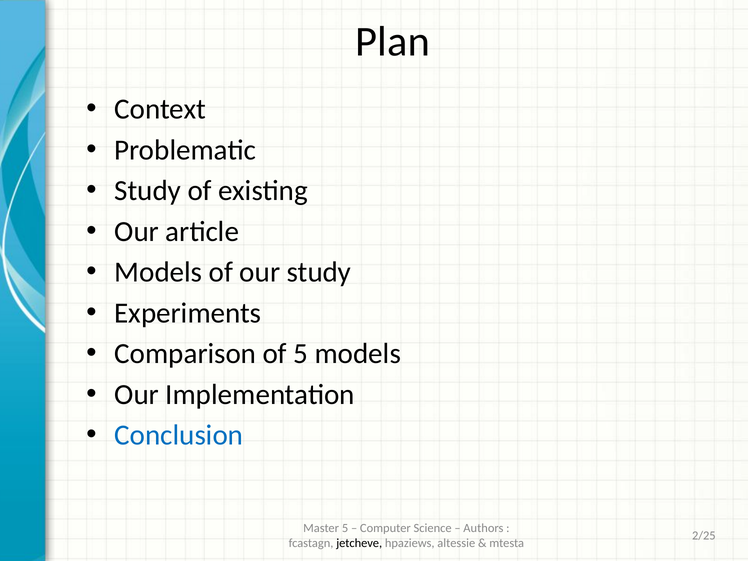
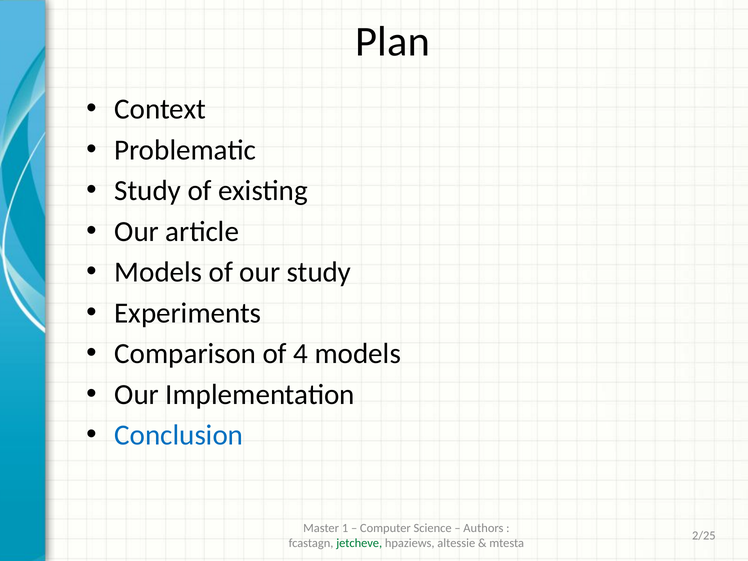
of 5: 5 -> 4
Master 5: 5 -> 1
jetcheve colour: black -> green
